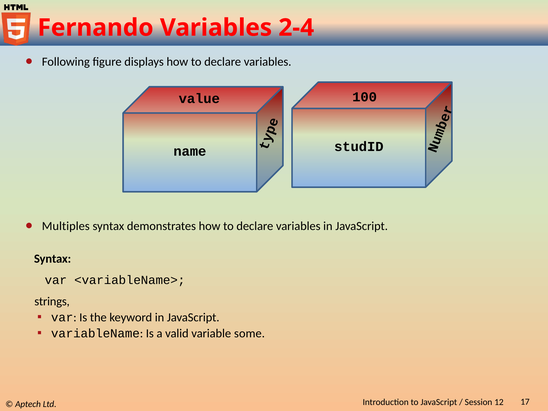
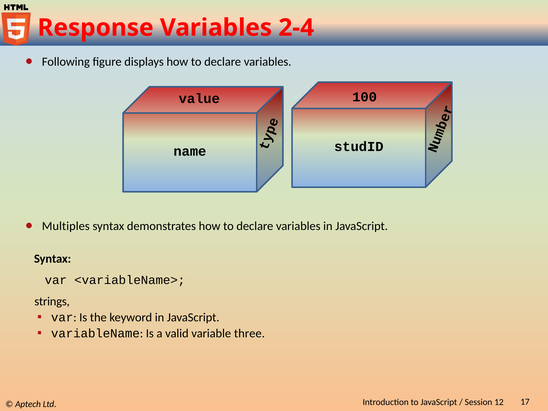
Fernando: Fernando -> Response
some: some -> three
